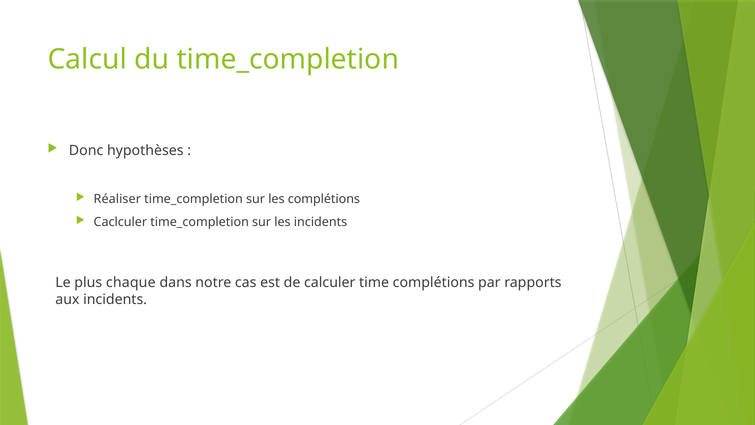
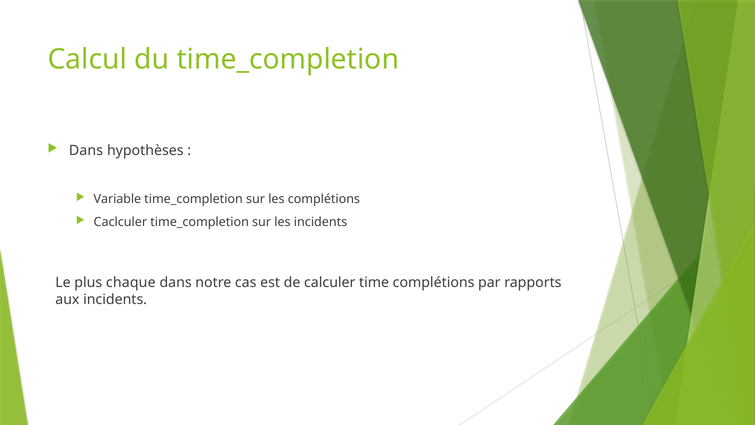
Donc at (86, 150): Donc -> Dans
Réaliser: Réaliser -> Variable
